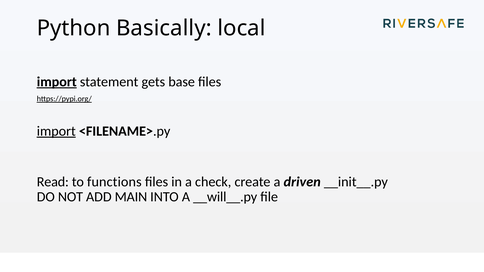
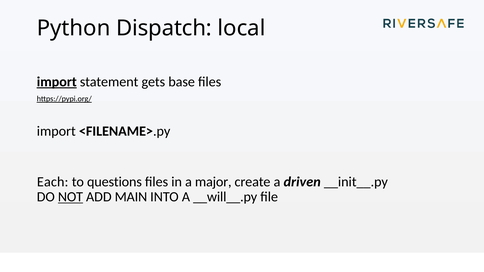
Basically: Basically -> Dispatch
import at (56, 131) underline: present -> none
Read: Read -> Each
functions: functions -> questions
check: check -> major
NOT underline: none -> present
